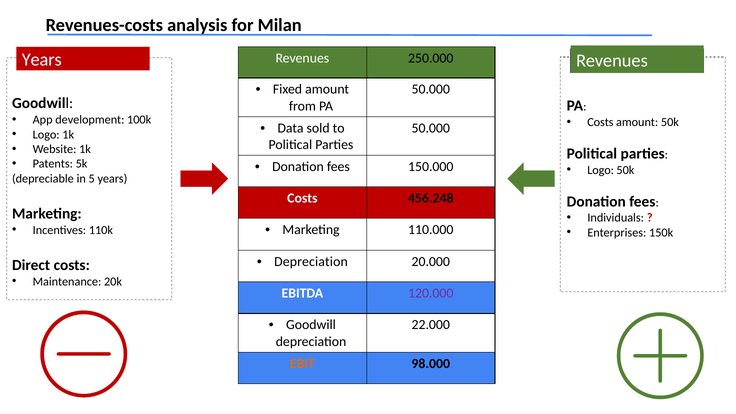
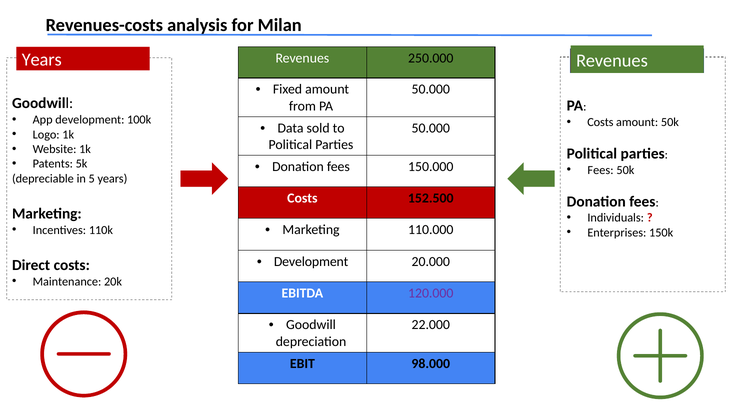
Logo at (601, 170): Logo -> Fees
456.248: 456.248 -> 152.500
Depreciation at (311, 262): Depreciation -> Development
EBIT colour: orange -> black
